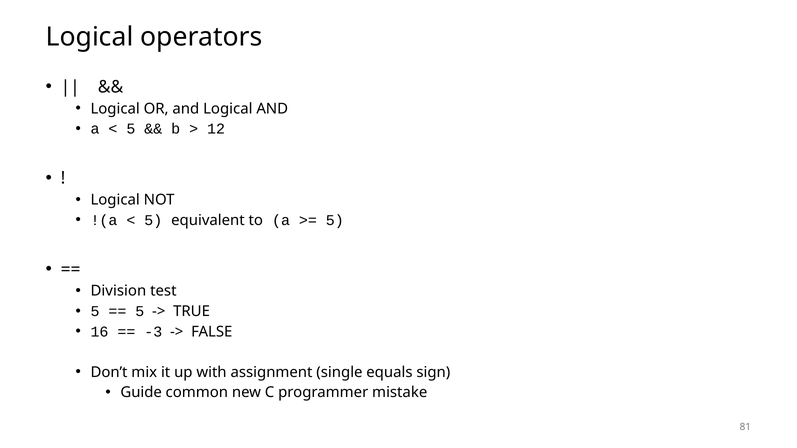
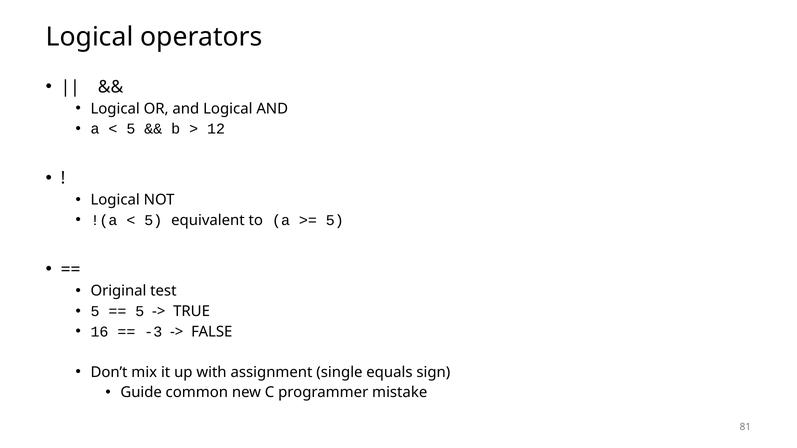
Division: Division -> Original
